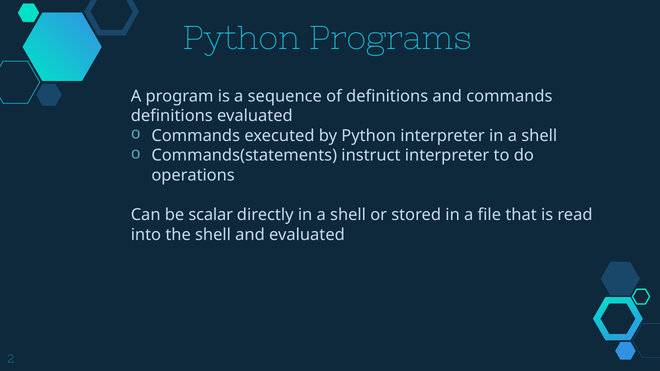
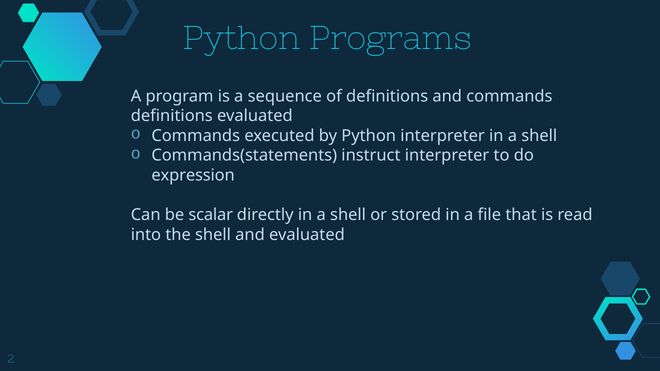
operations: operations -> expression
